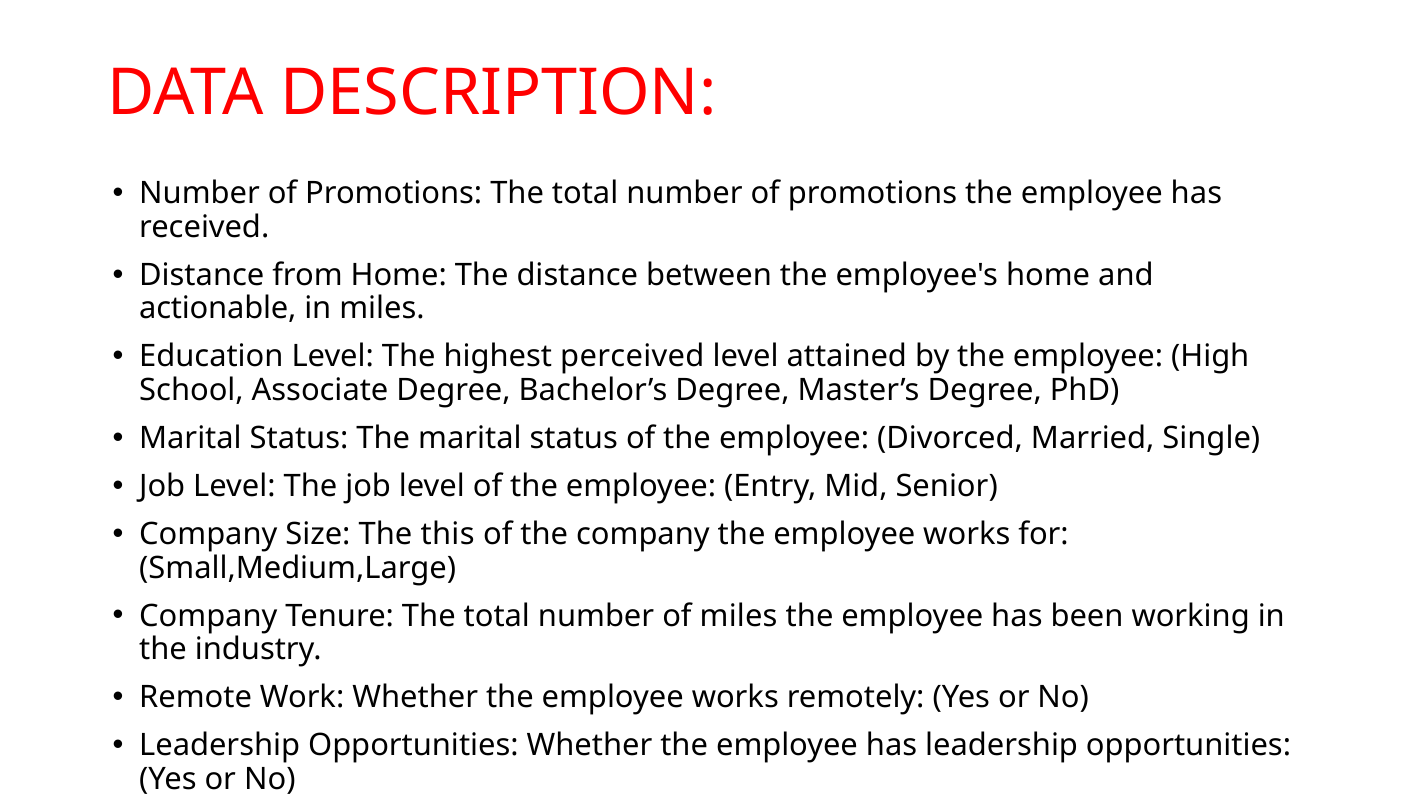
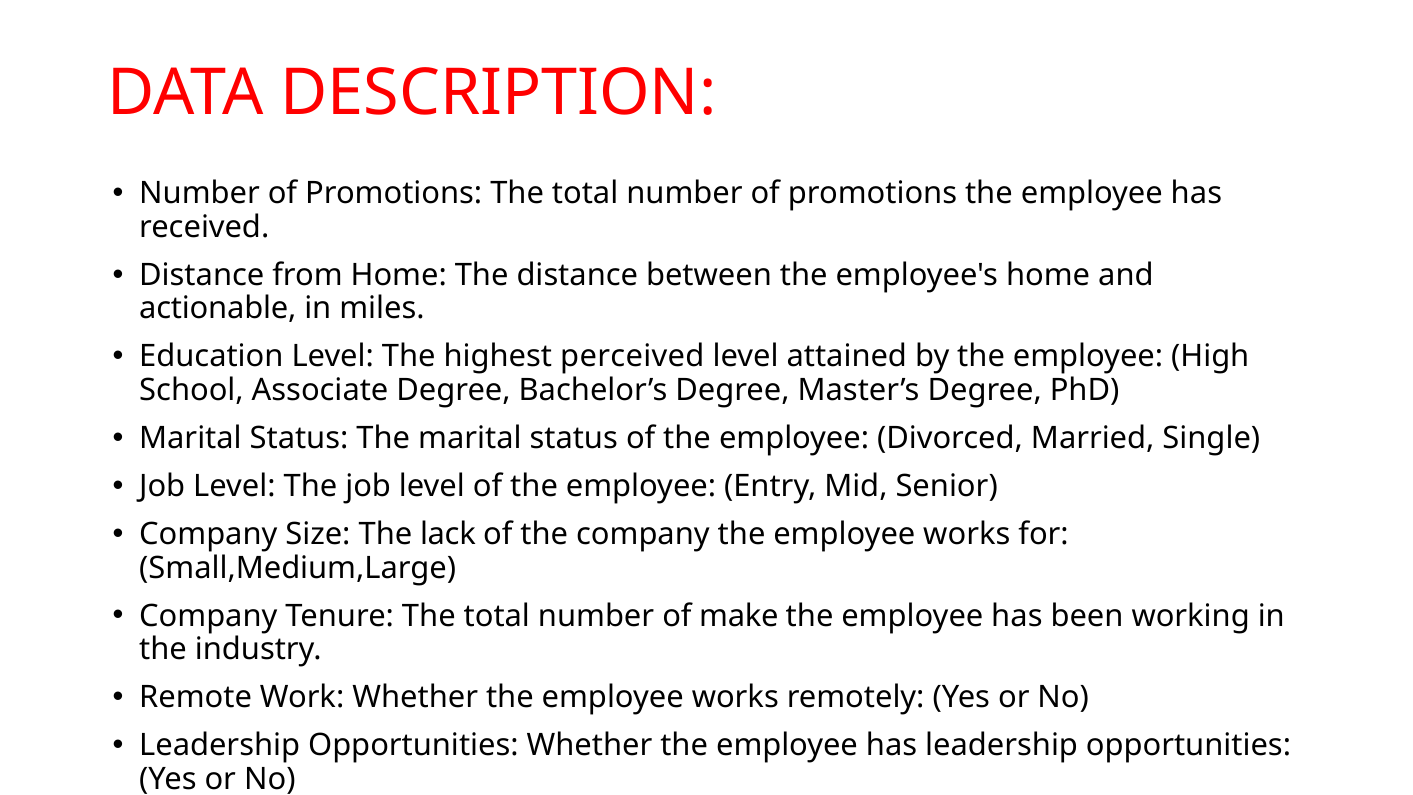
this: this -> lack
of miles: miles -> make
